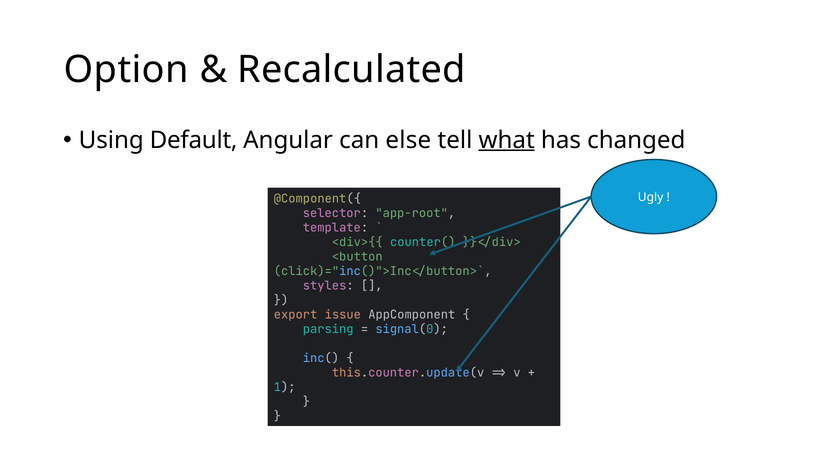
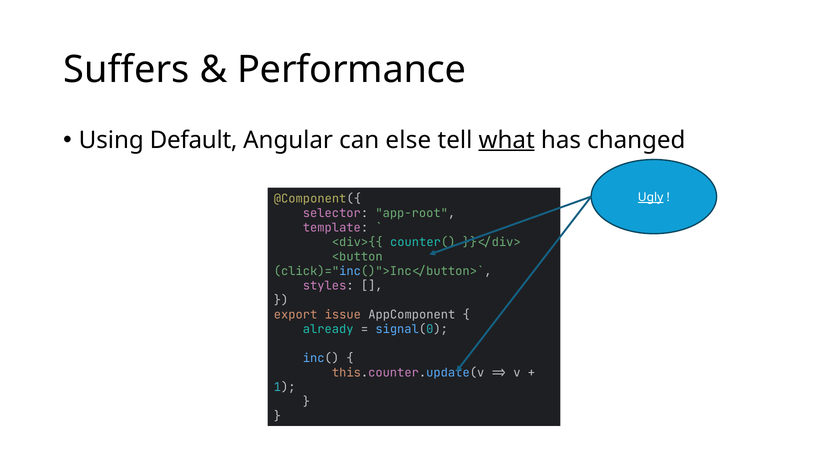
Option: Option -> Suffers
Recalculated: Recalculated -> Performance
Ugly underline: none -> present
parsing: parsing -> already
